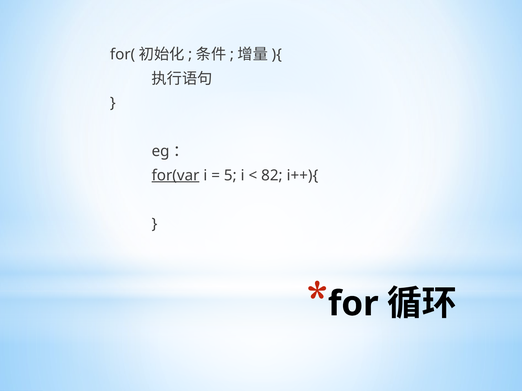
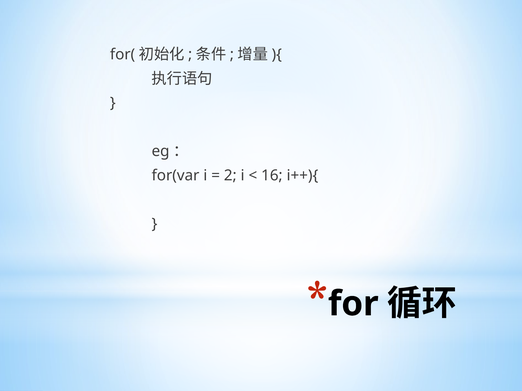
for(var underline: present -> none
5: 5 -> 2
82: 82 -> 16
